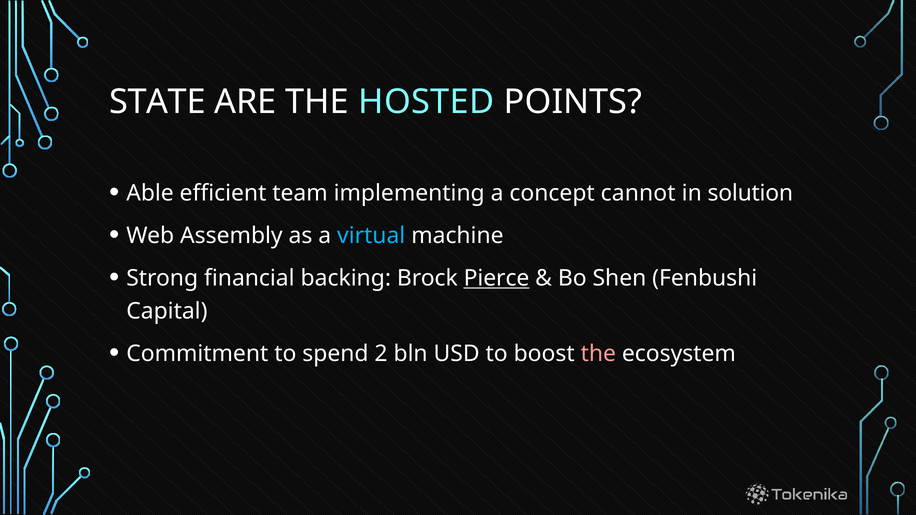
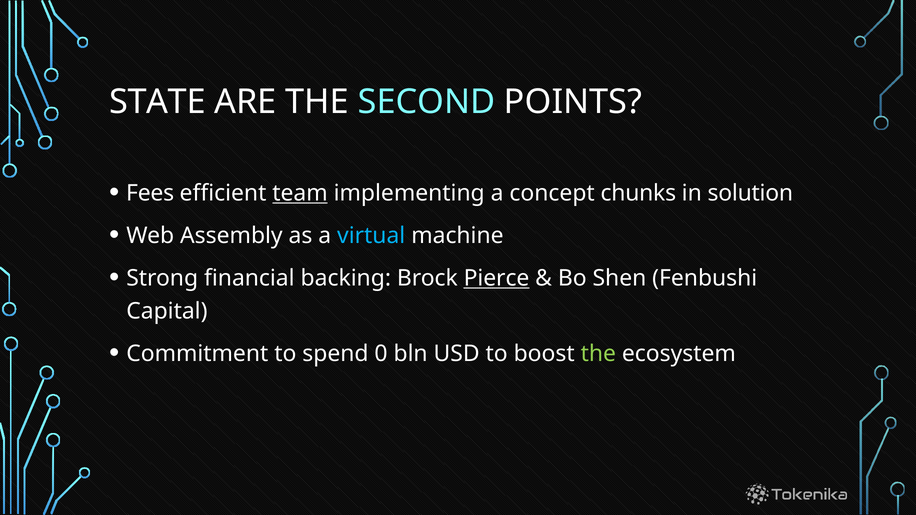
HOSTED: HOSTED -> SECOND
Able: Able -> Fees
team underline: none -> present
cannot: cannot -> chunks
2: 2 -> 0
the at (598, 354) colour: pink -> light green
